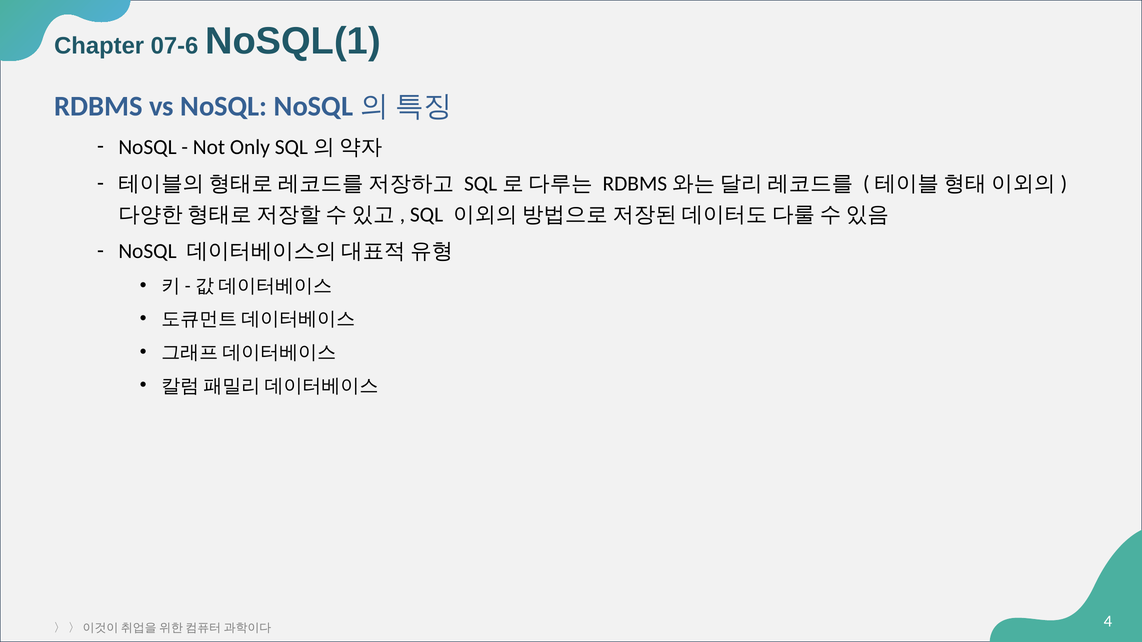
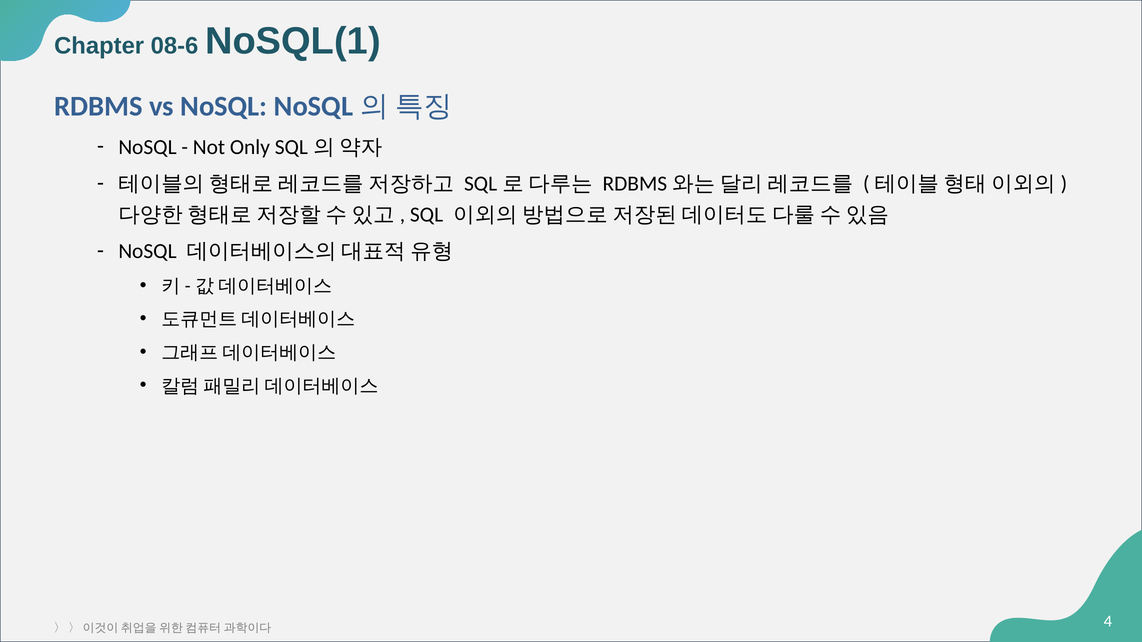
07-6: 07-6 -> 08-6
